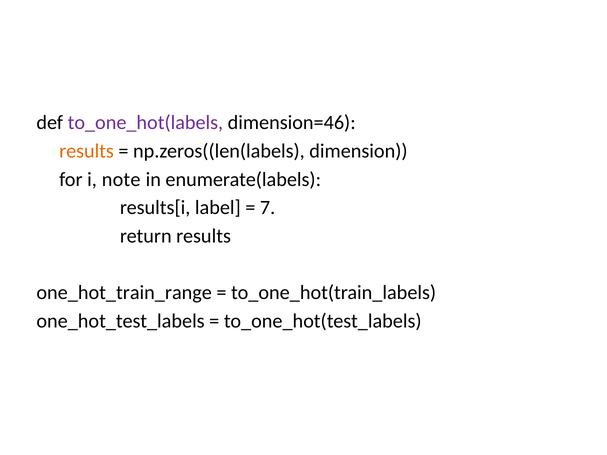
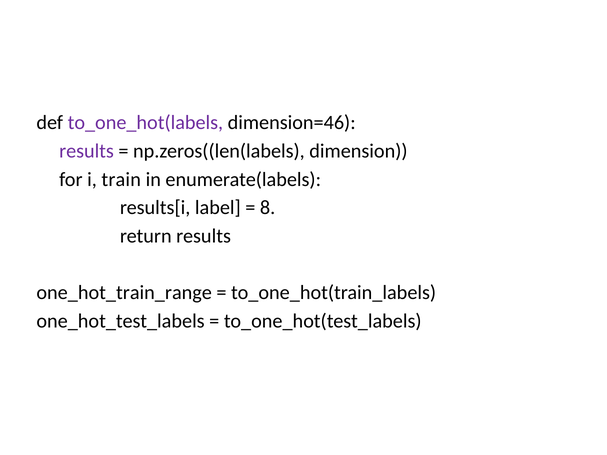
results at (87, 151) colour: orange -> purple
note: note -> train
7: 7 -> 8
